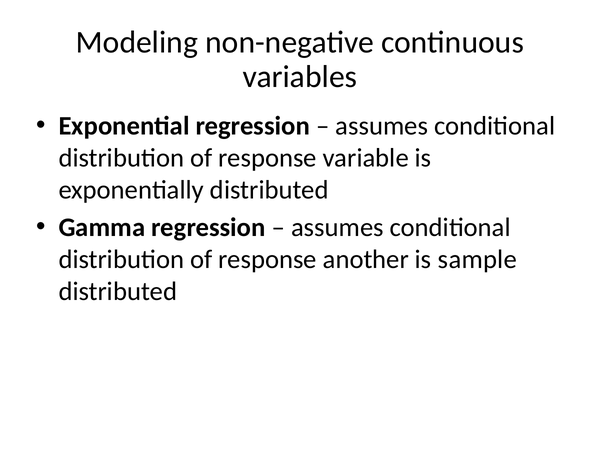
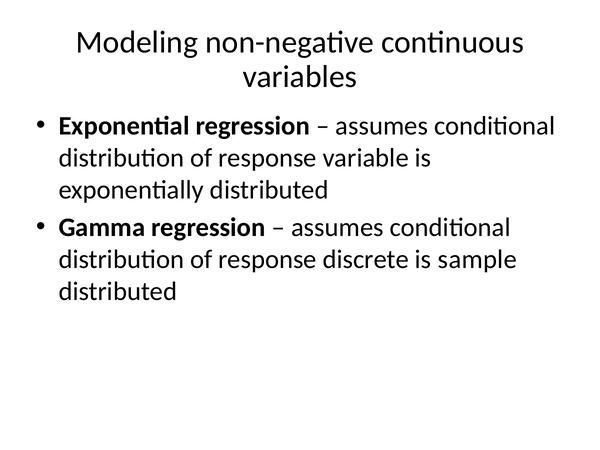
another: another -> discrete
